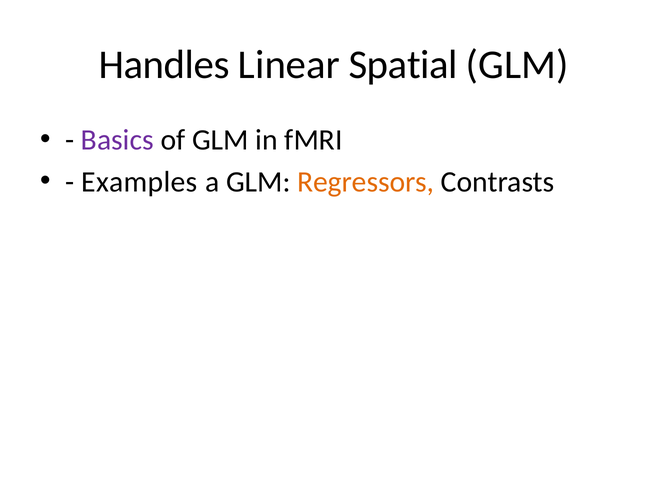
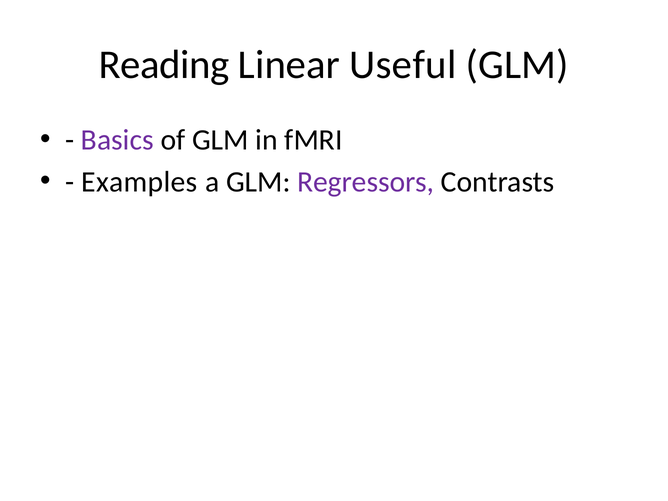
Handles: Handles -> Reading
Spatial: Spatial -> Useful
Regressors colour: orange -> purple
